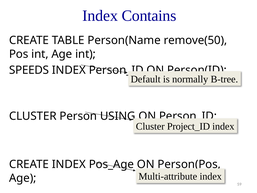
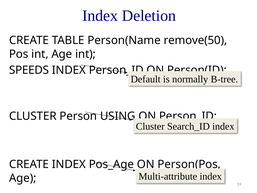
Contains: Contains -> Deletion
Project_ID: Project_ID -> Search_ID
